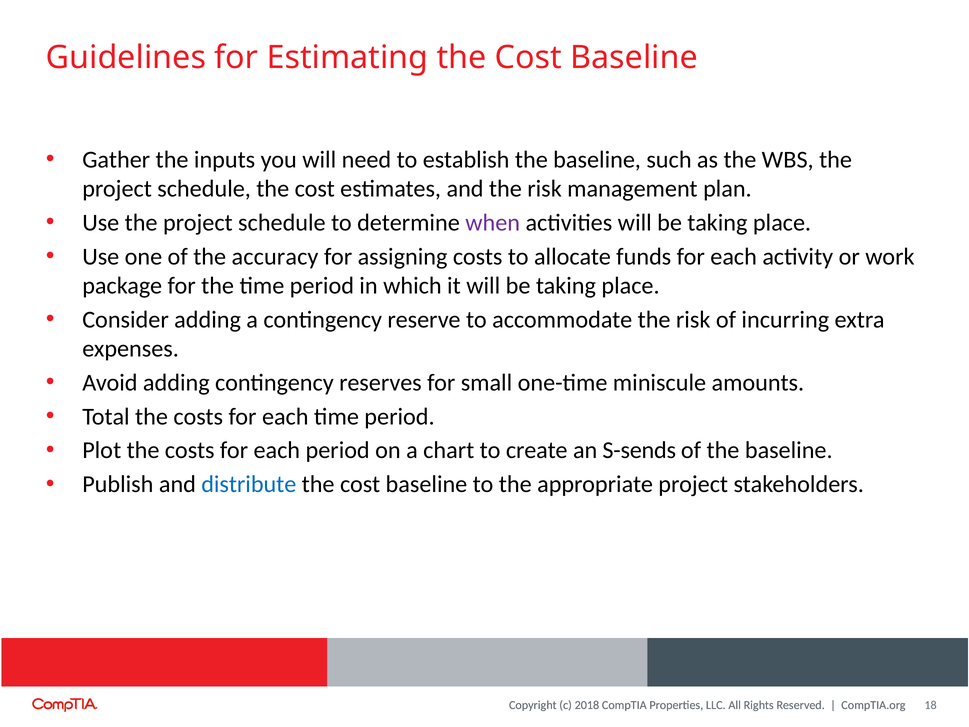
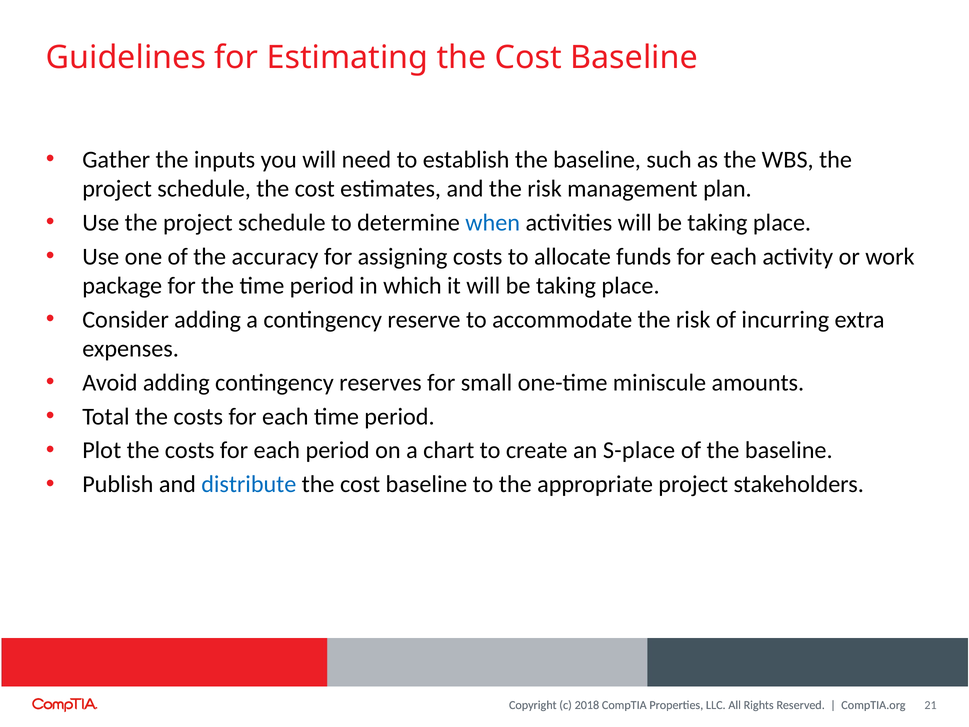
when colour: purple -> blue
S-sends: S-sends -> S-place
18: 18 -> 21
